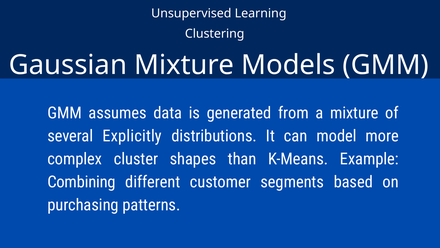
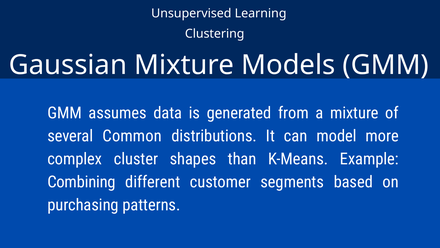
Explicitly: Explicitly -> Common
